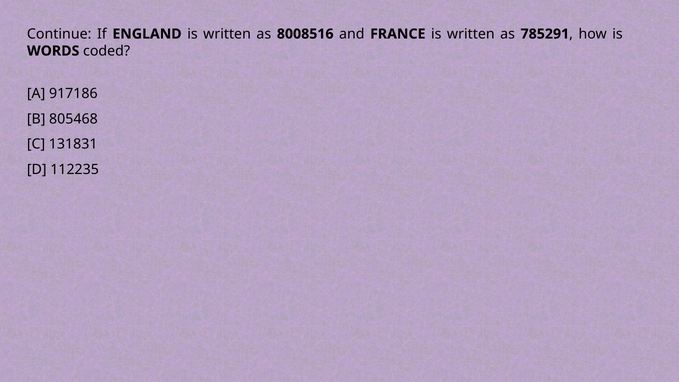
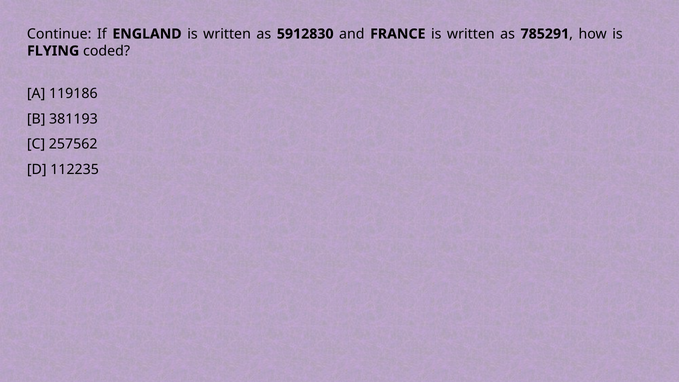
8008516: 8008516 -> 5912830
WORDS: WORDS -> FLYING
917186: 917186 -> 119186
805468: 805468 -> 381193
131831: 131831 -> 257562
